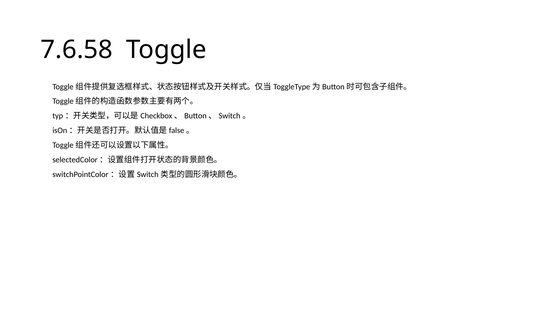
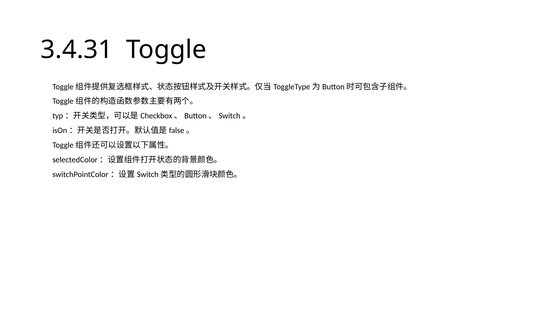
7.6.58: 7.6.58 -> 3.4.31
